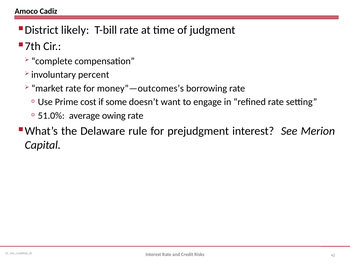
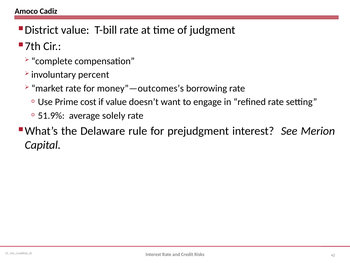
likely at (75, 30): likely -> value
if some: some -> value
51.0%: 51.0% -> 51.9%
owing: owing -> solely
